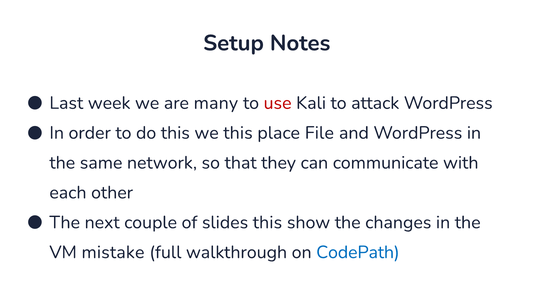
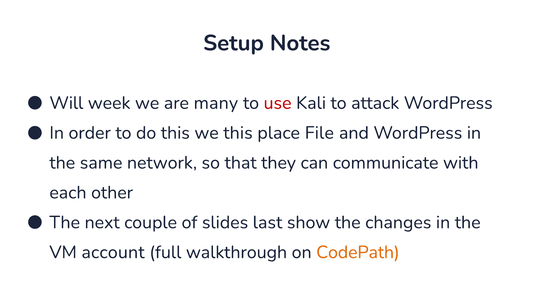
Last: Last -> Will
slides this: this -> last
mistake: mistake -> account
CodePath colour: blue -> orange
